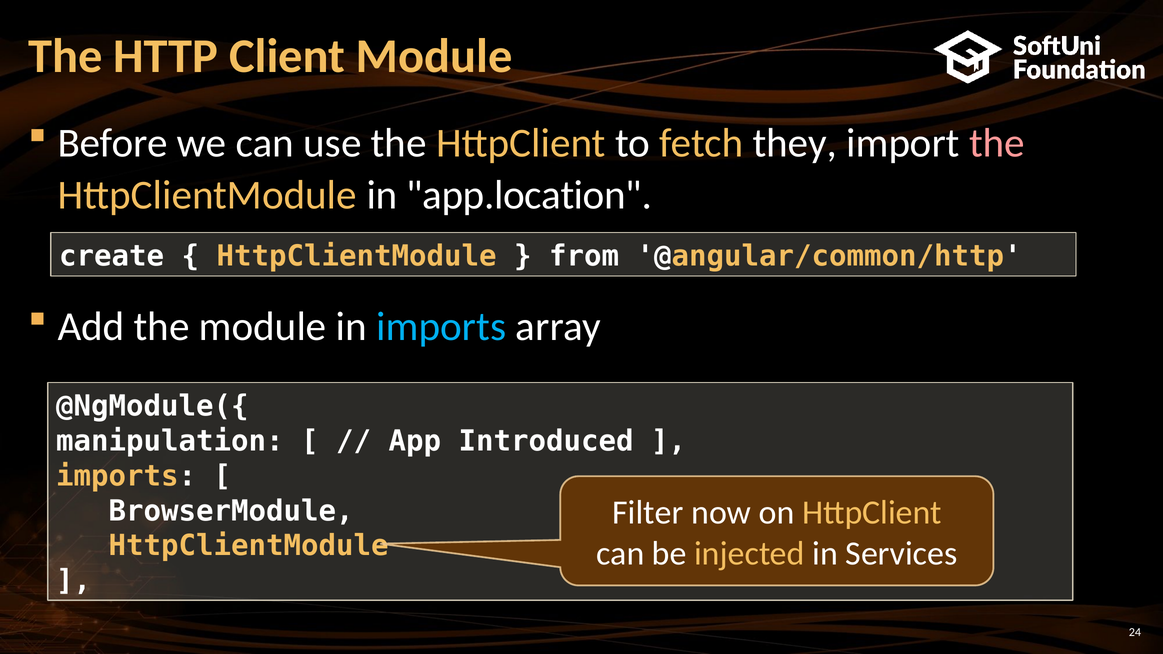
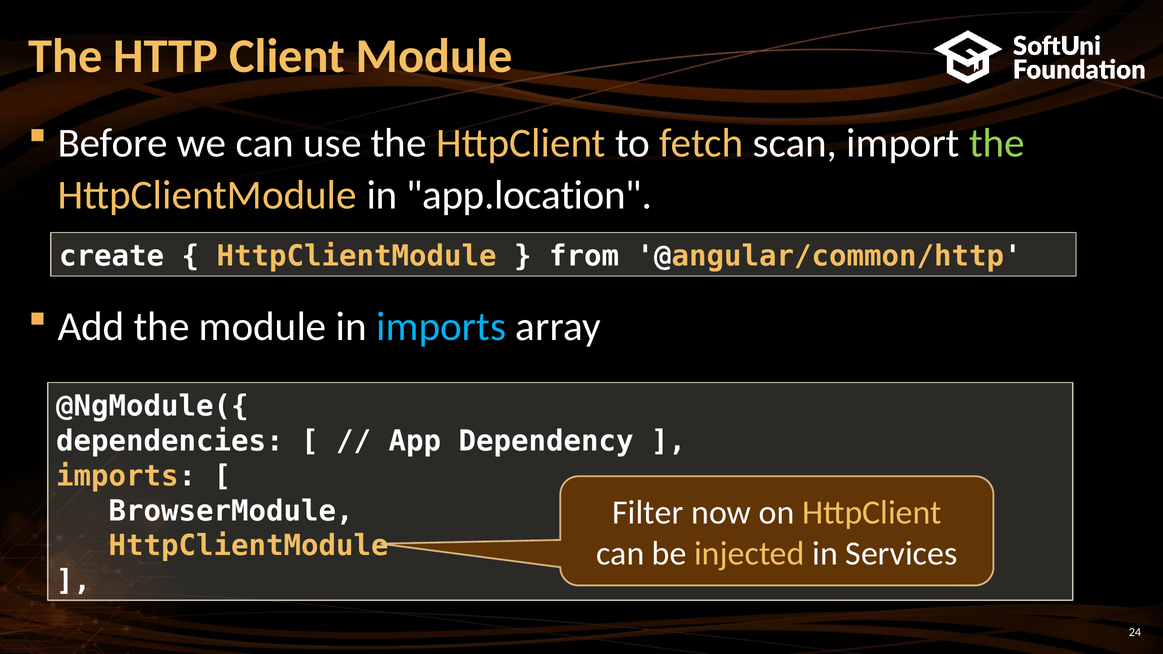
they: they -> scan
the at (997, 143) colour: pink -> light green
manipulation: manipulation -> dependencies
Introduced: Introduced -> Dependency
